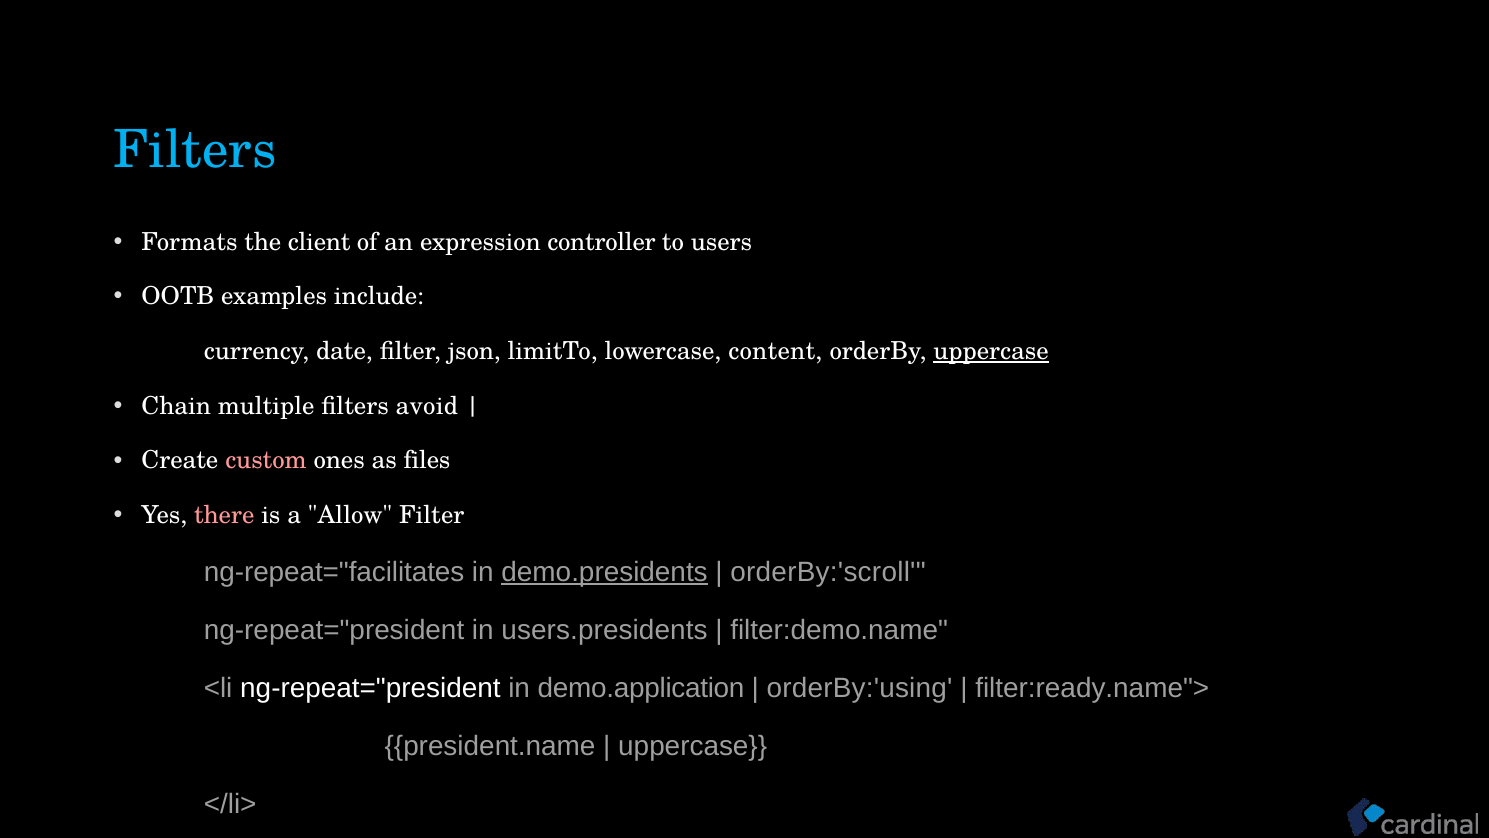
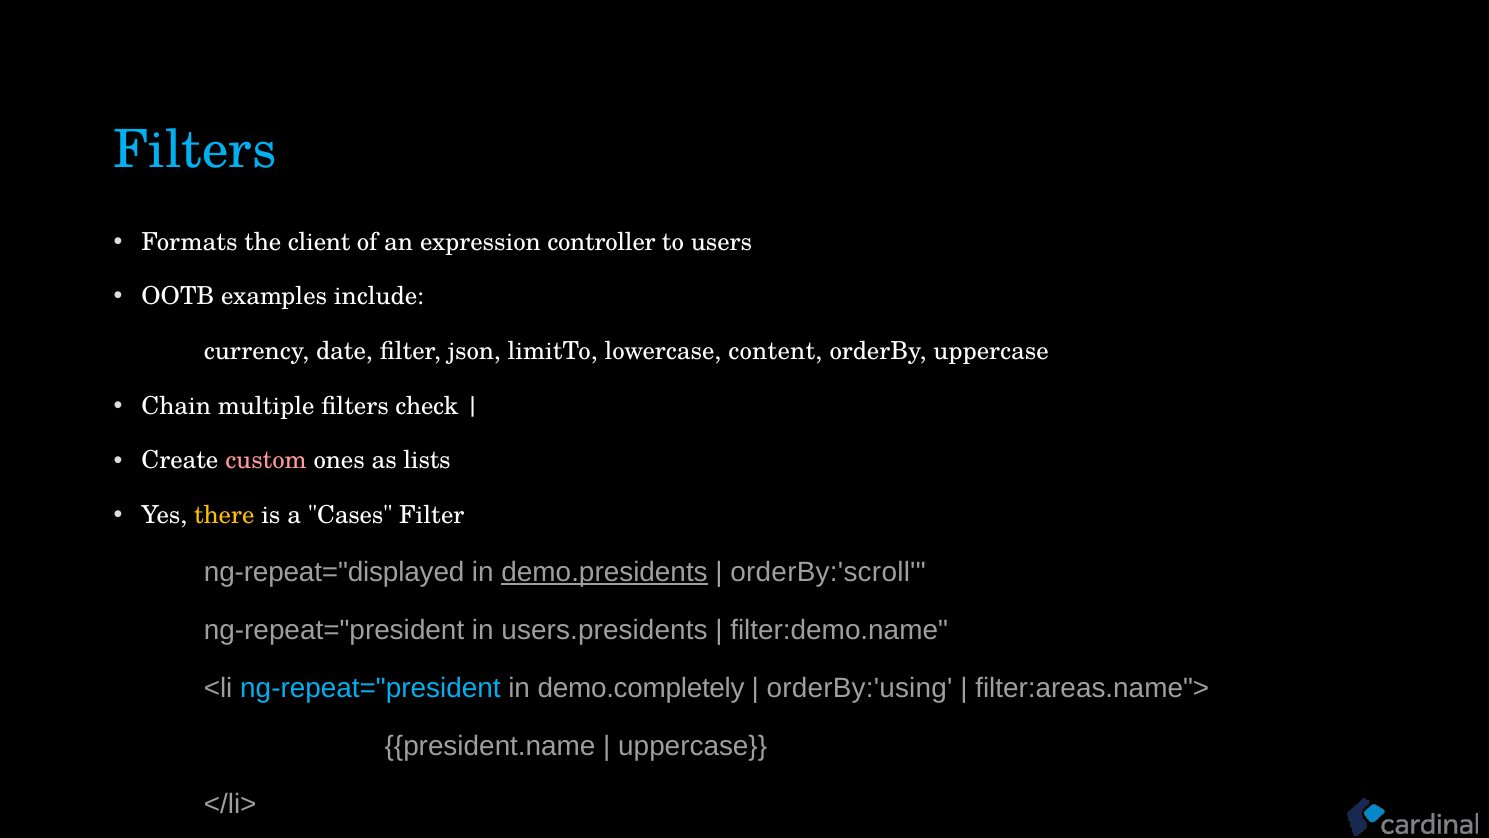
uppercase at (991, 351) underline: present -> none
avoid: avoid -> check
files: files -> lists
there colour: pink -> yellow
Allow: Allow -> Cases
ng-repeat="facilitates: ng-repeat="facilitates -> ng-repeat="displayed
ng-repeat="president at (370, 688) colour: white -> light blue
demo.application: demo.application -> demo.completely
filter:ready.name">: filter:ready.name"> -> filter:areas.name">
